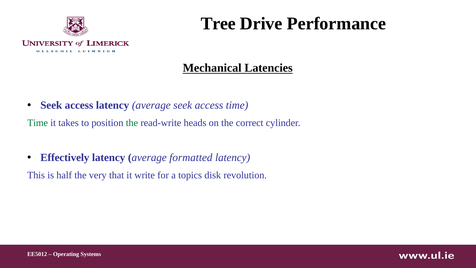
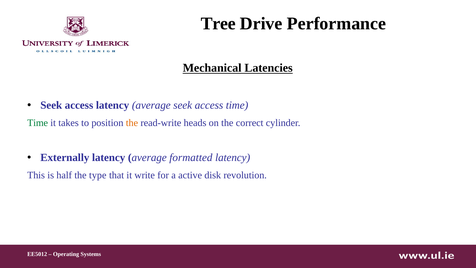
the at (132, 123) colour: green -> orange
Effectively: Effectively -> Externally
very: very -> type
topics: topics -> active
